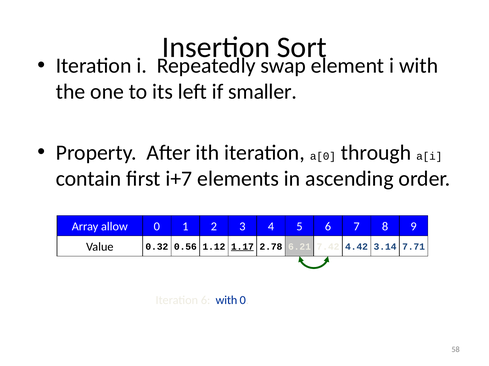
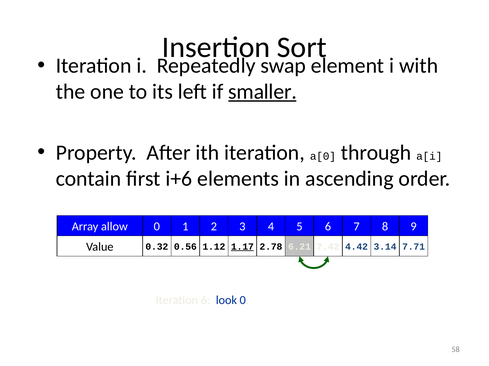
smaller underline: none -> present
i+7: i+7 -> i+6
6 with: with -> look
